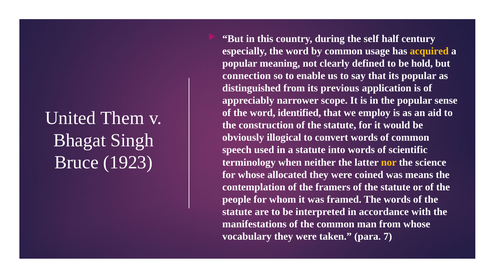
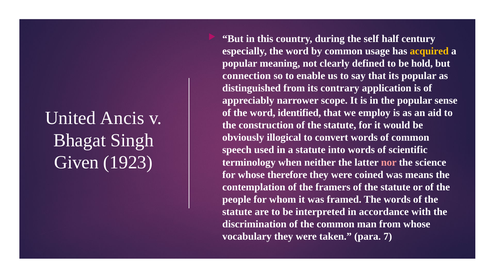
previous: previous -> contrary
Them: Them -> Ancis
Bruce: Bruce -> Given
nor colour: yellow -> pink
allocated: allocated -> therefore
manifestations: manifestations -> discrimination
